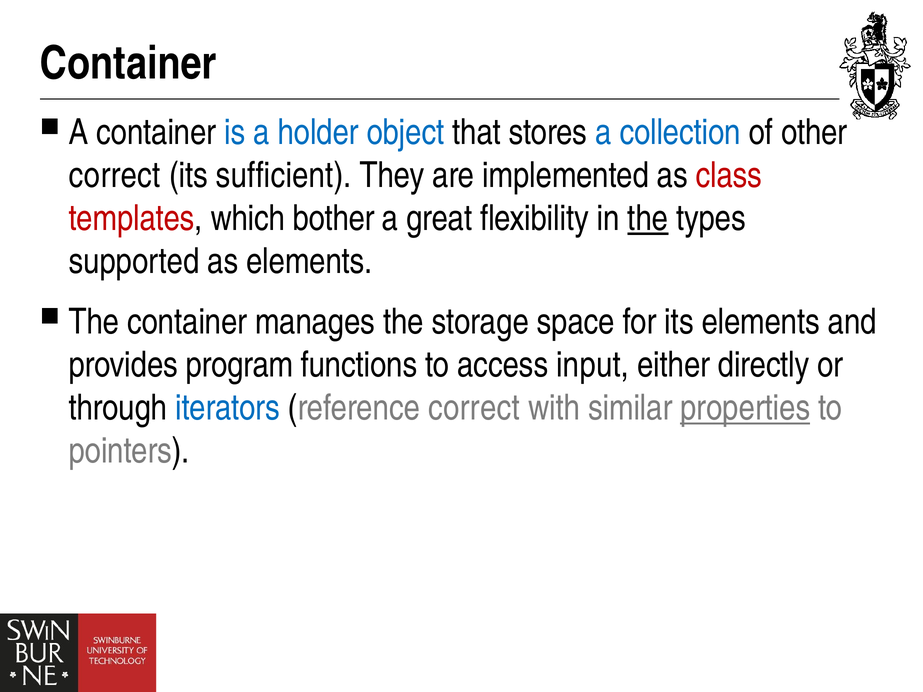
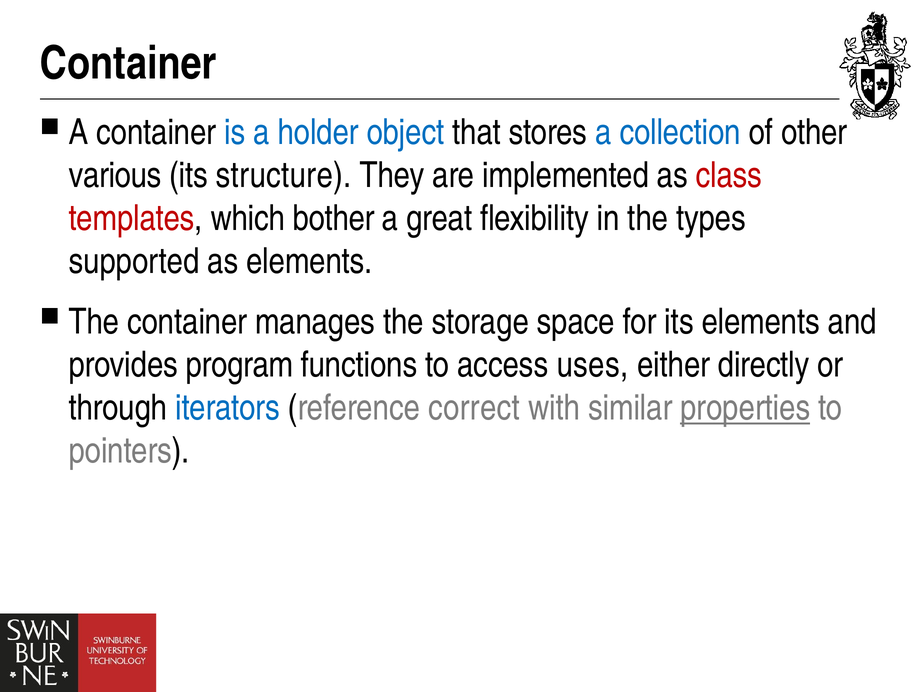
correct at (115, 175): correct -> various
sufficient: sufficient -> structure
the at (648, 218) underline: present -> none
input: input -> uses
